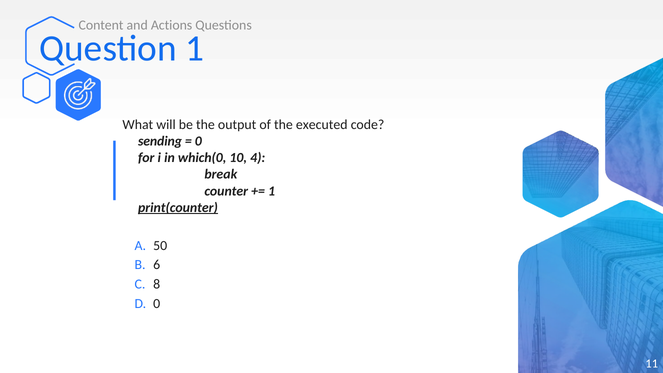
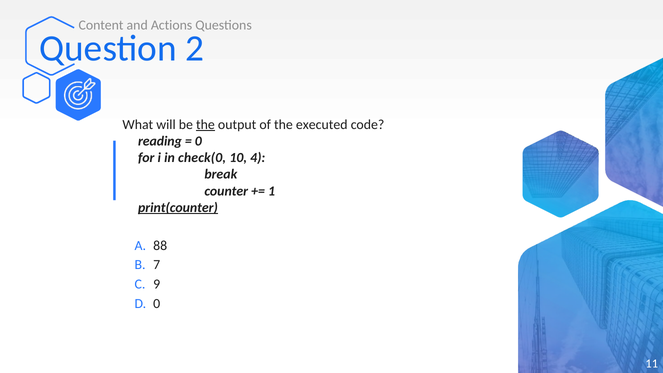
Question 1: 1 -> 2
the at (205, 125) underline: none -> present
sending: sending -> reading
which(0: which(0 -> check(0
50: 50 -> 88
6: 6 -> 7
8: 8 -> 9
